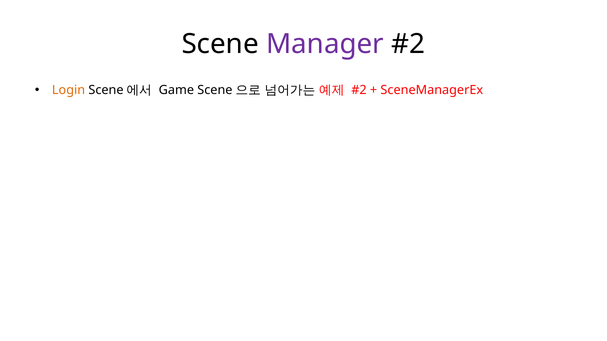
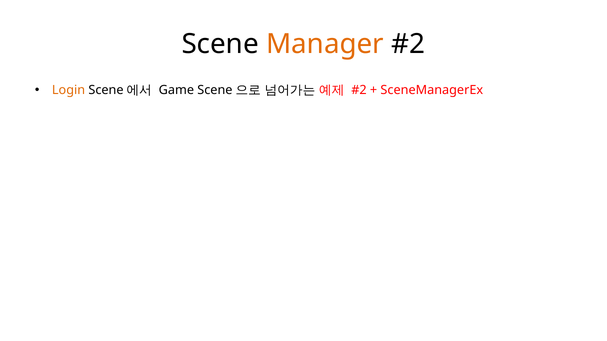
Manager colour: purple -> orange
